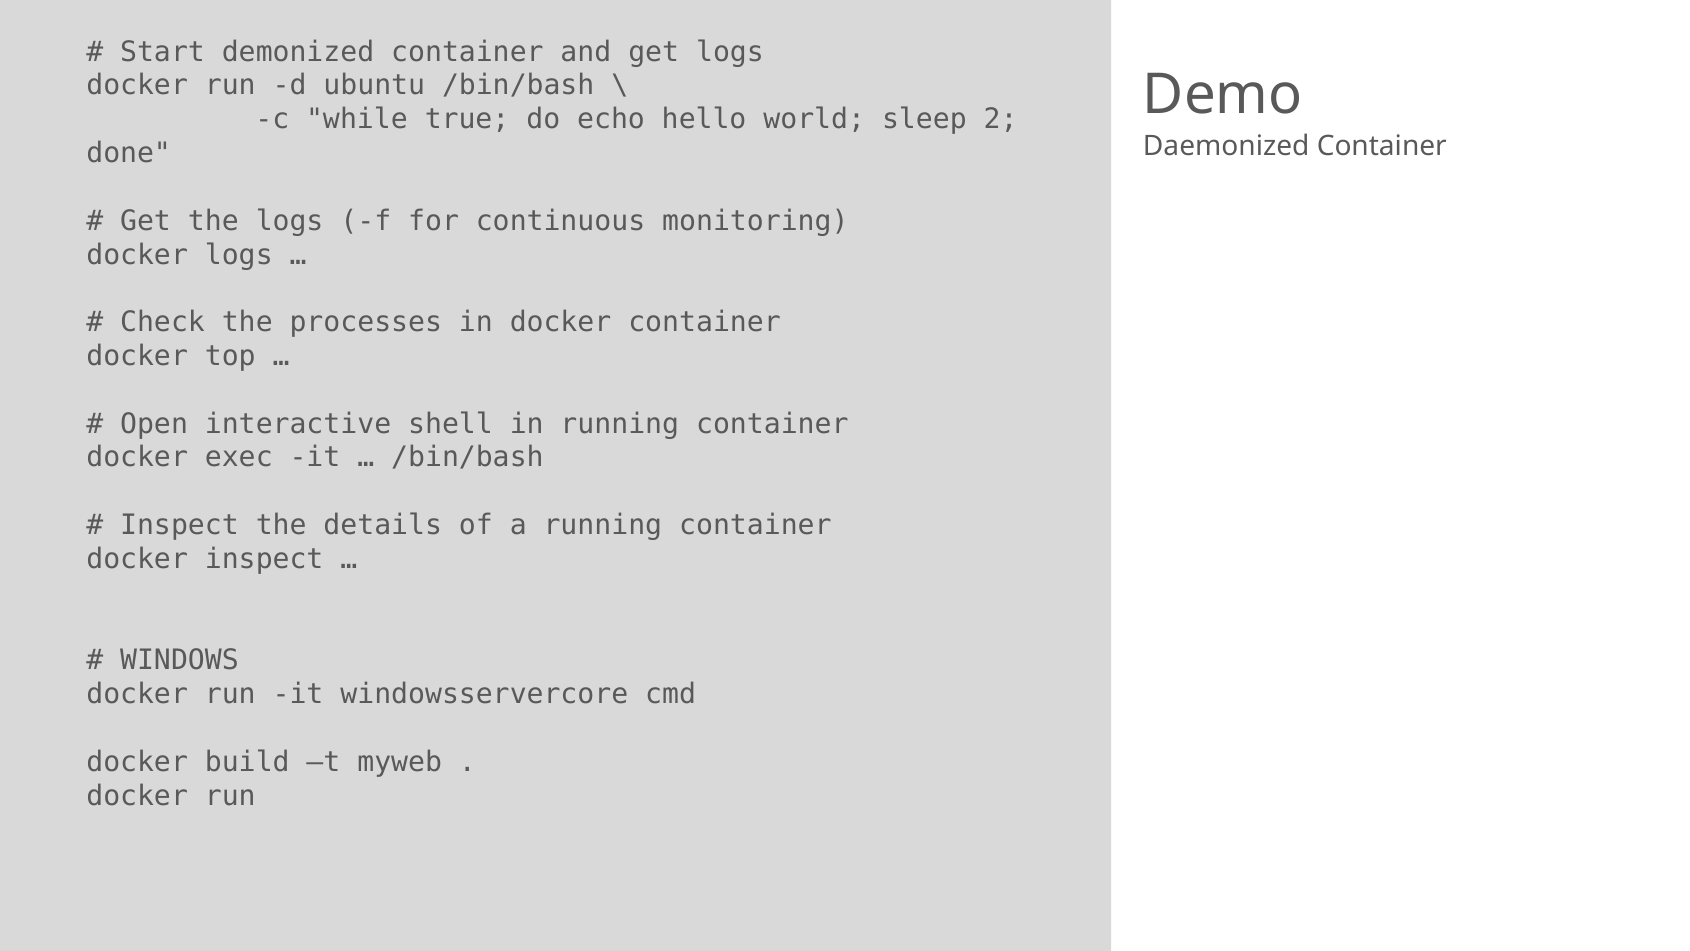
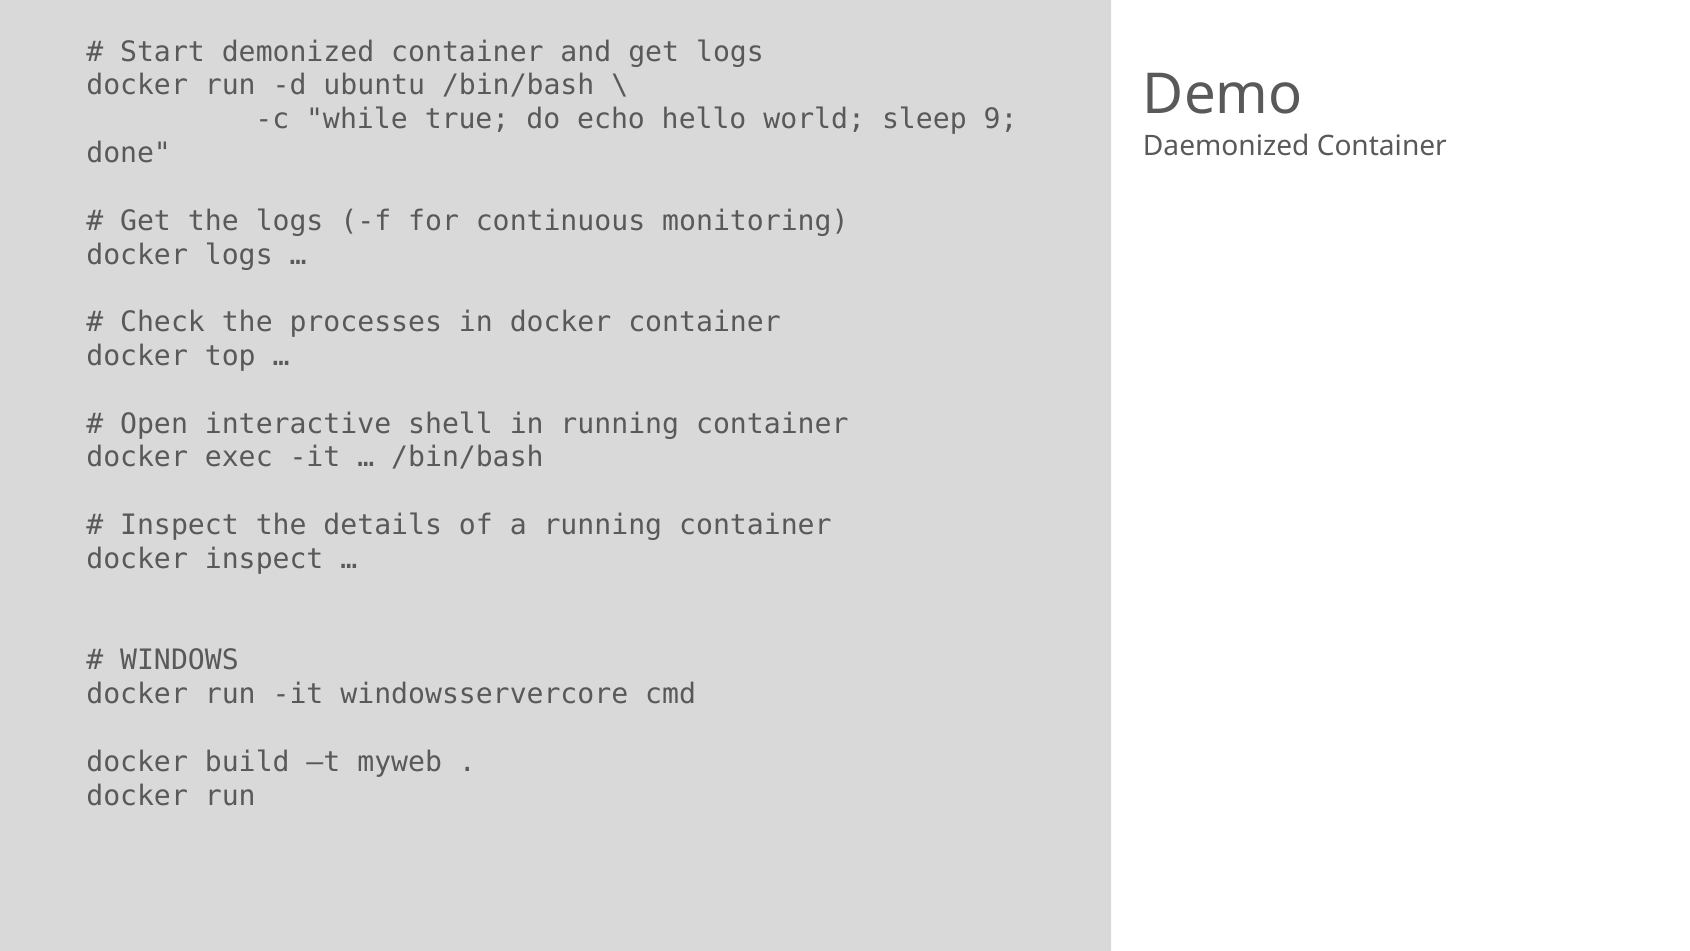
2: 2 -> 9
